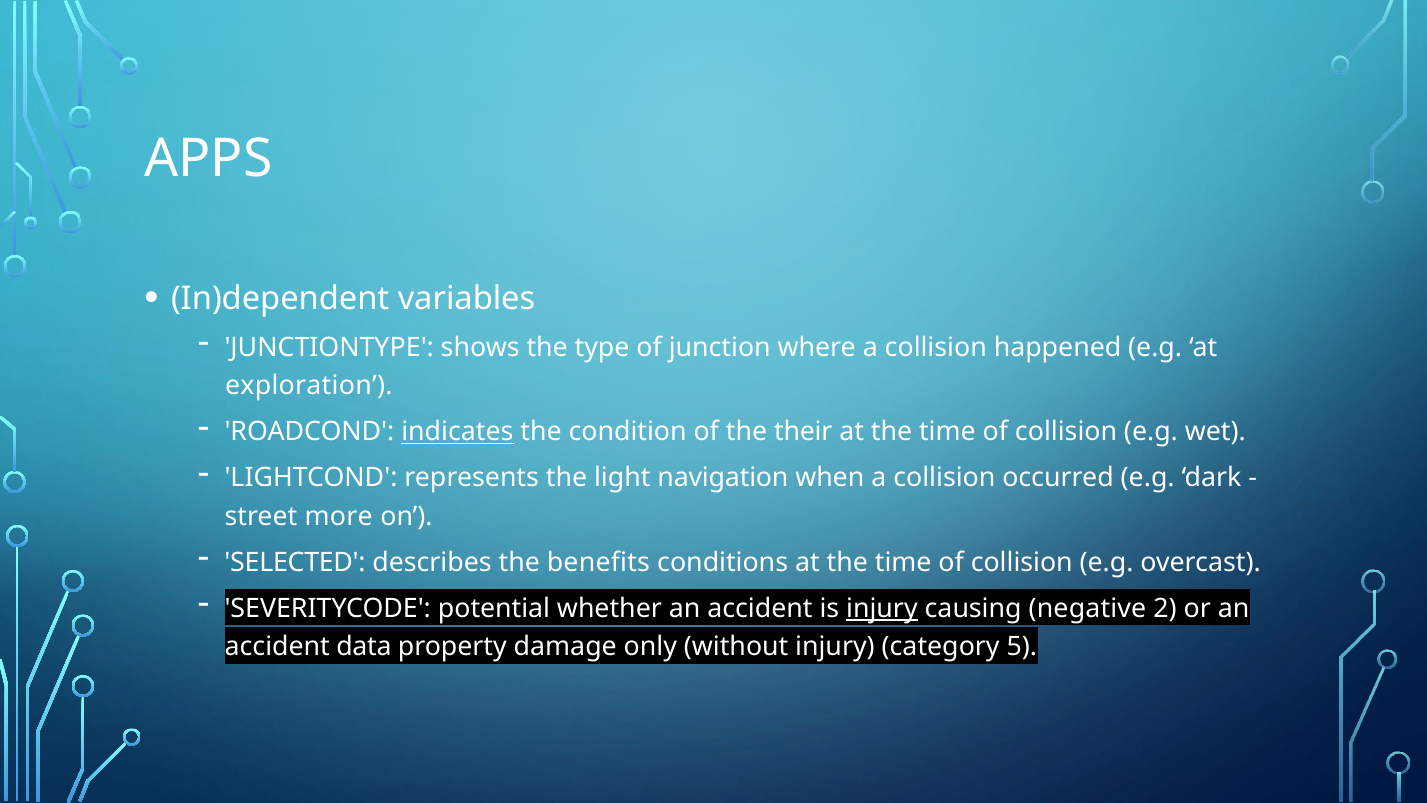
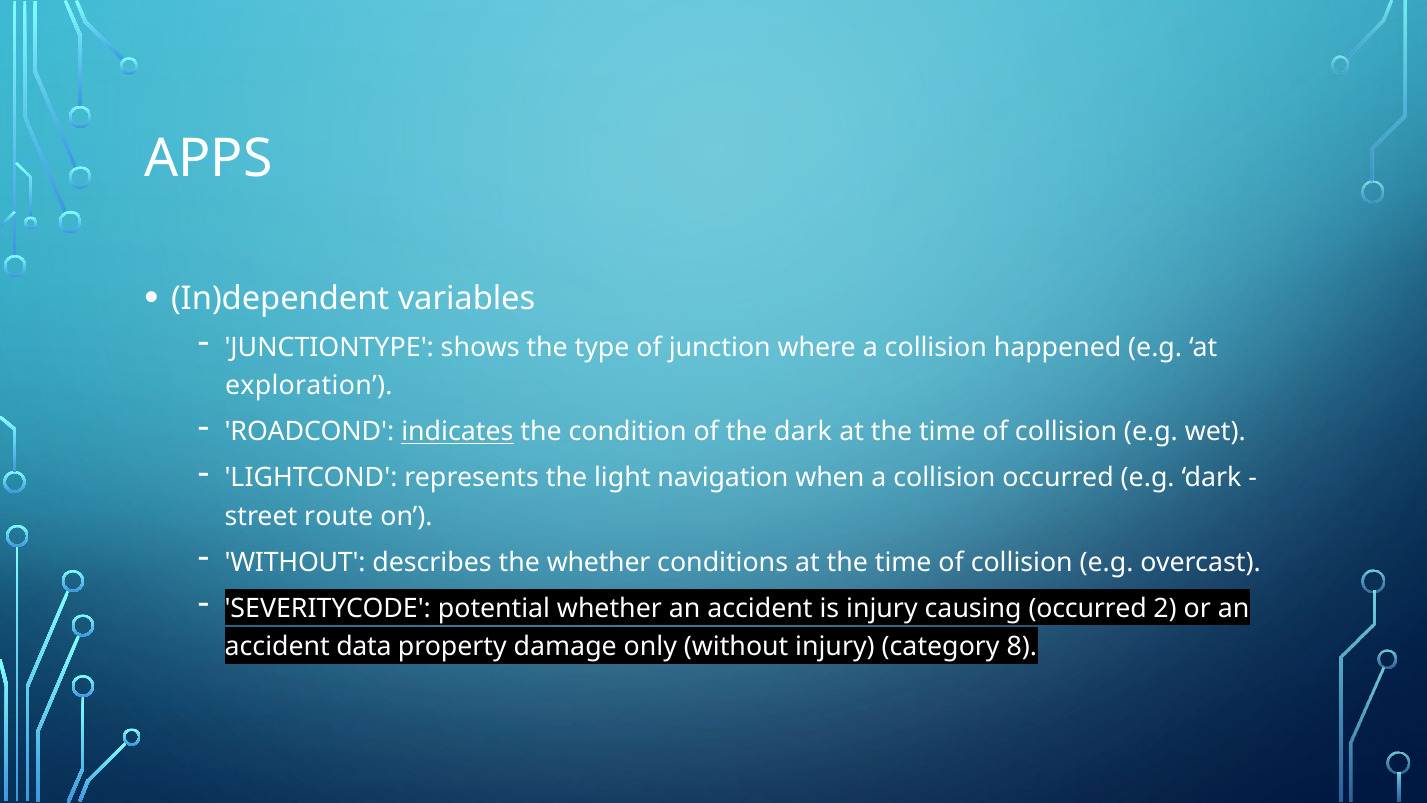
the their: their -> dark
more: more -> route
SELECTED at (295, 562): SELECTED -> WITHOUT
the benefits: benefits -> whether
injury at (882, 608) underline: present -> none
causing negative: negative -> occurred
5: 5 -> 8
